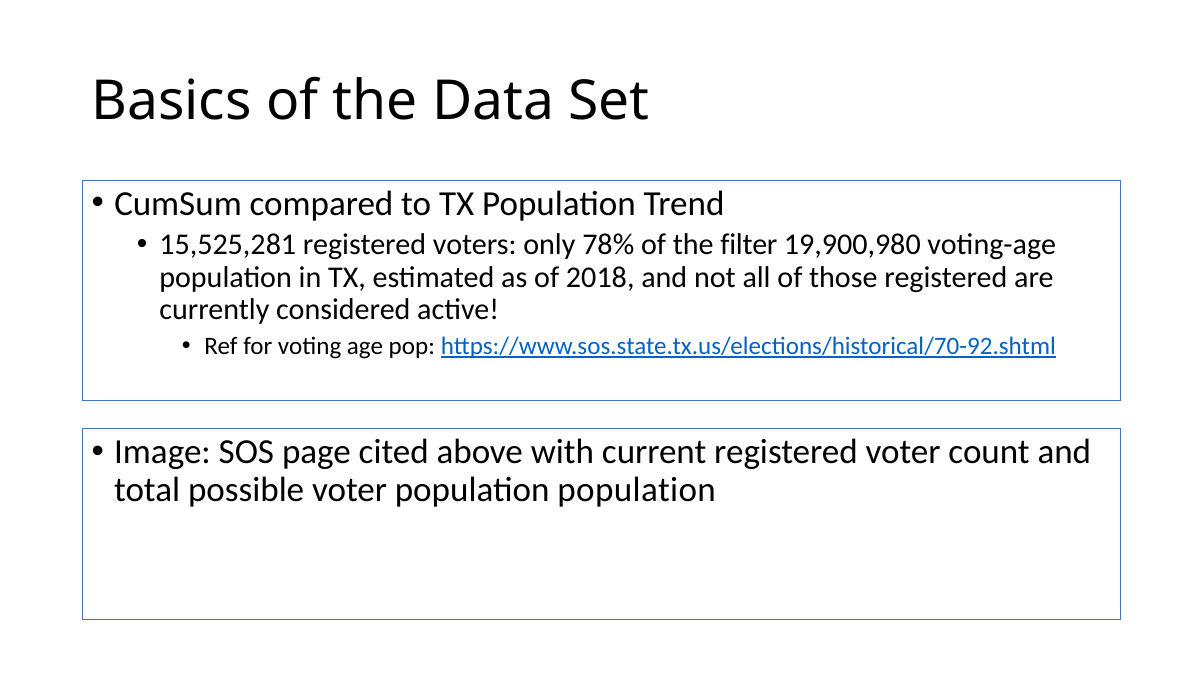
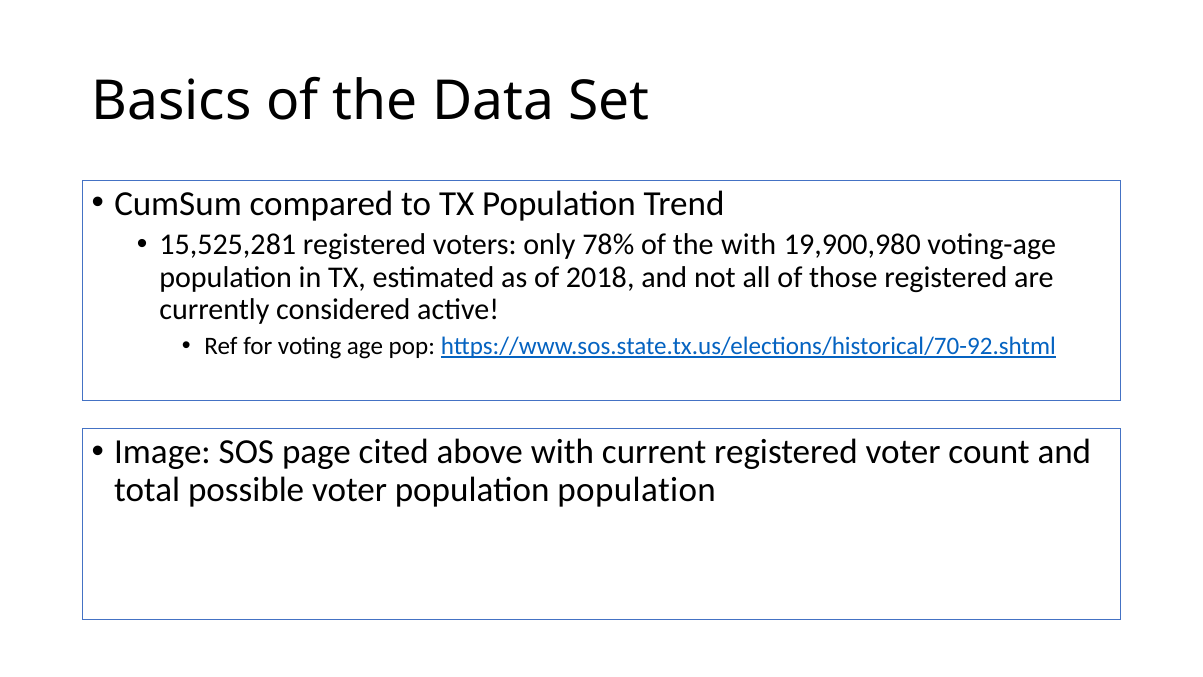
the filter: filter -> with
